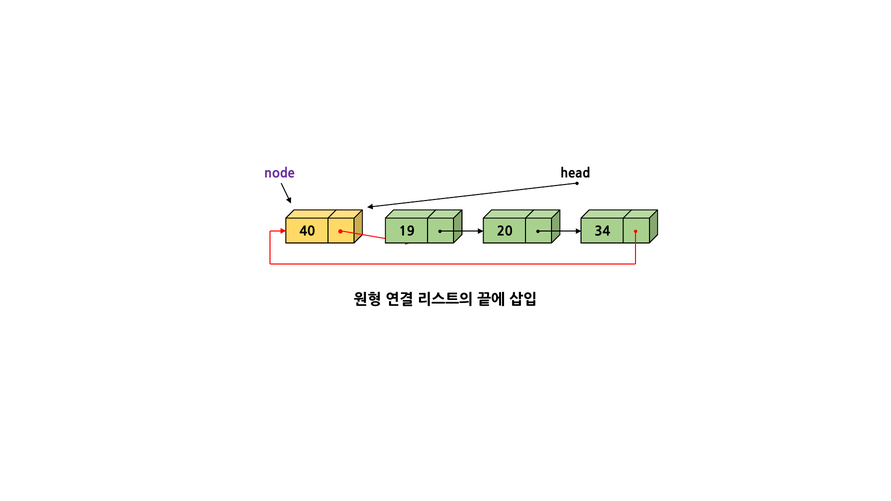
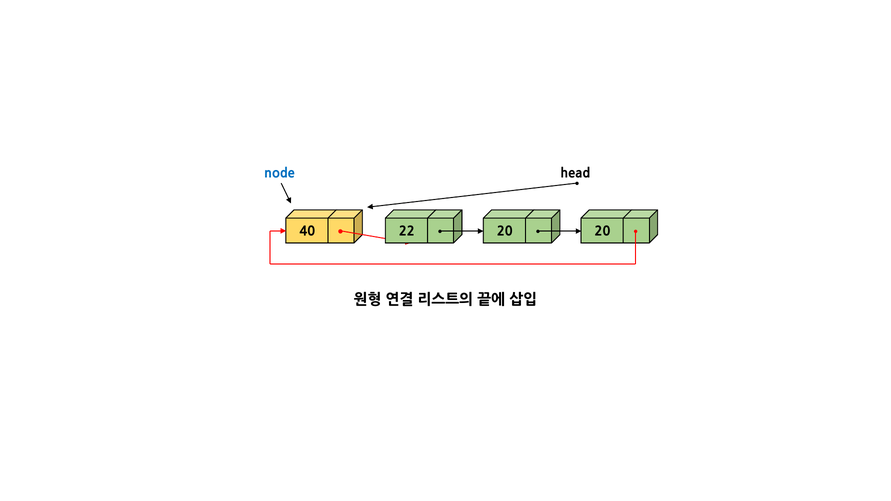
node colour: purple -> blue
19: 19 -> 22
20 34: 34 -> 20
